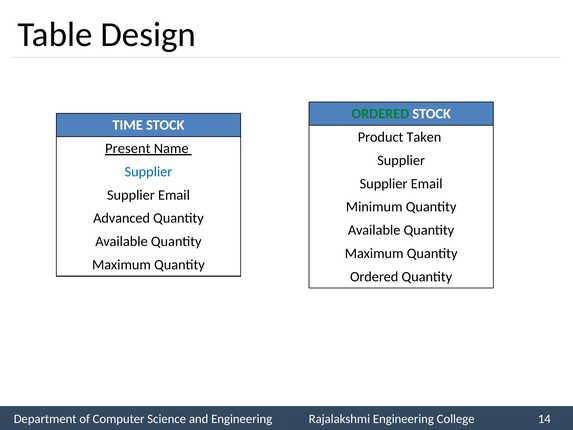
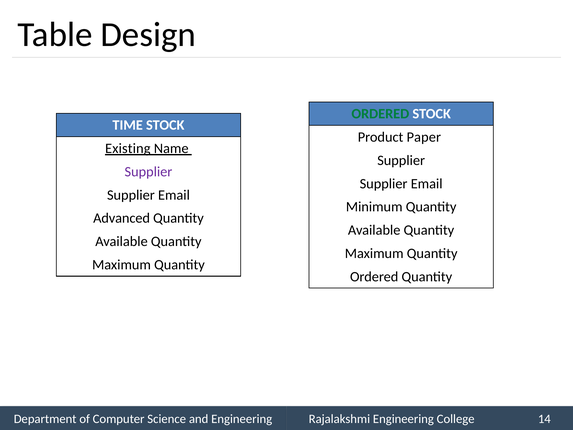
Taken: Taken -> Paper
Present: Present -> Existing
Supplier at (148, 172) colour: blue -> purple
